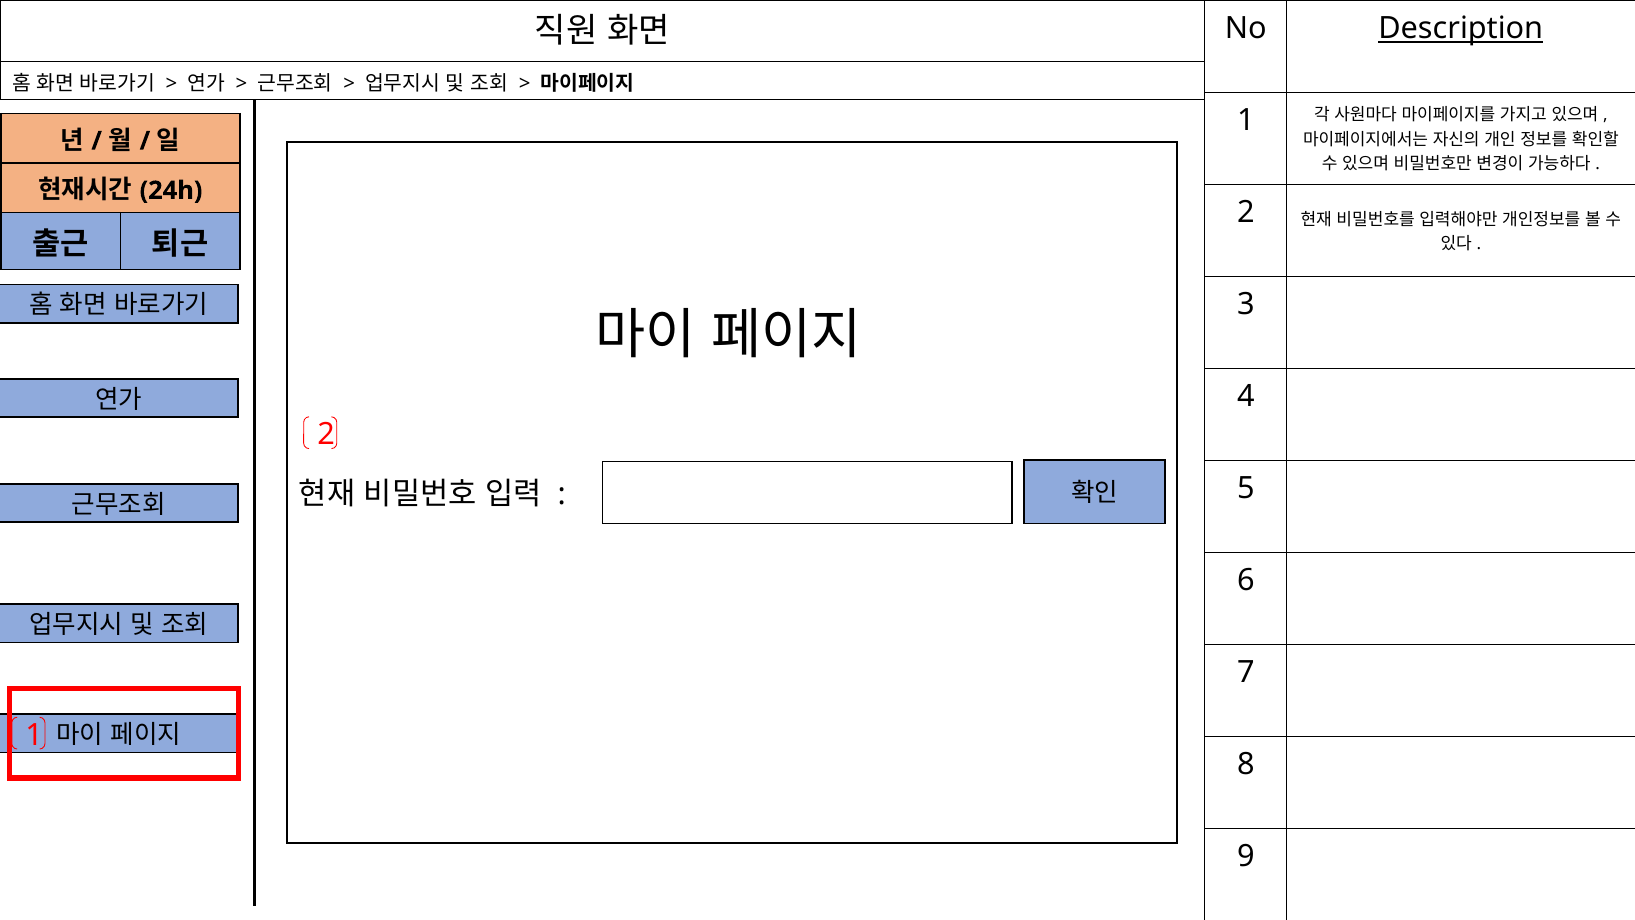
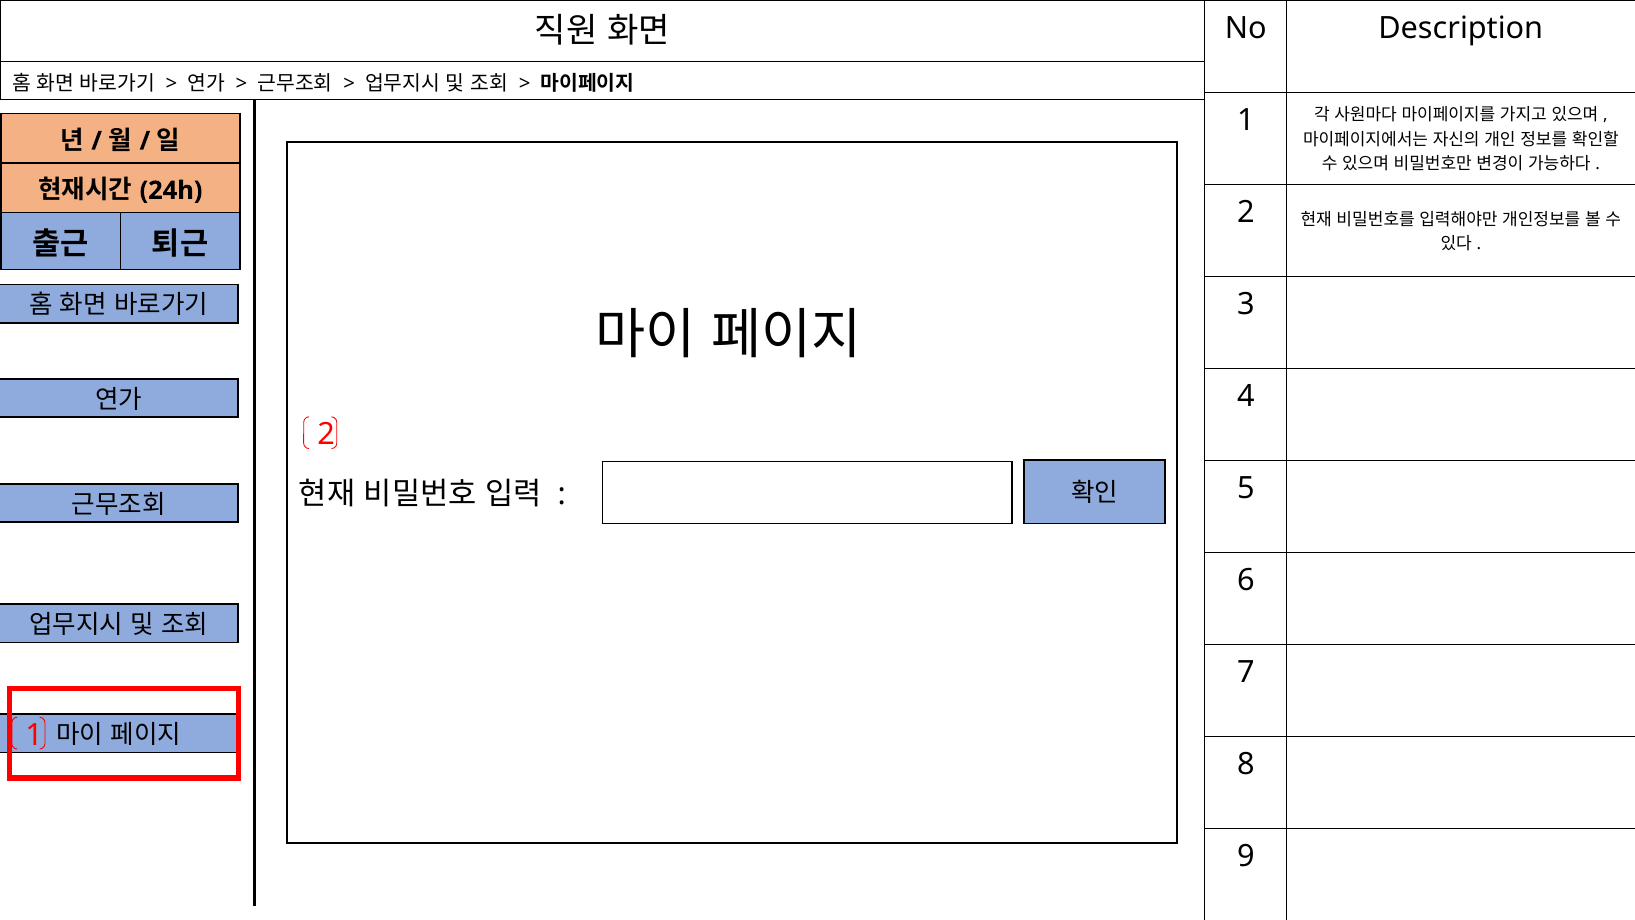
Description underline: present -> none
